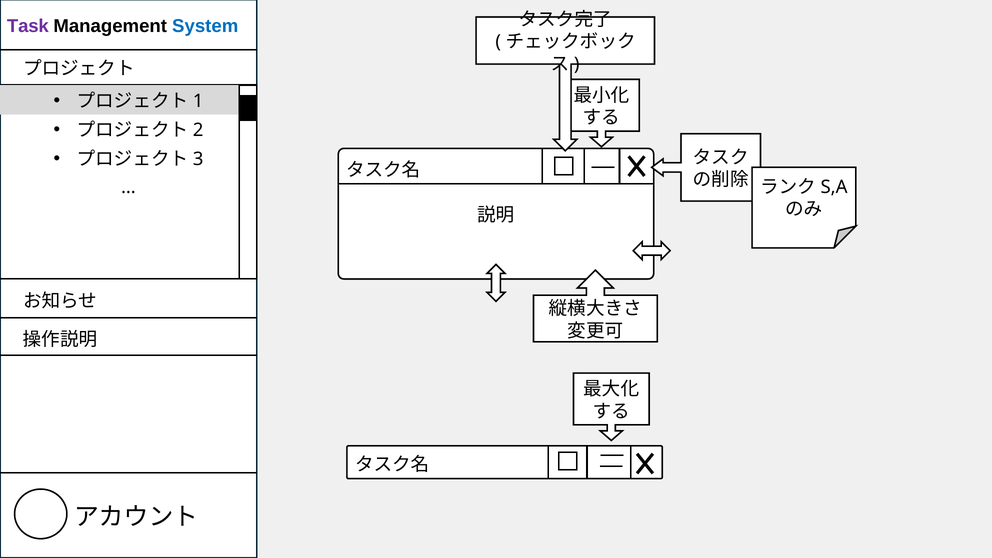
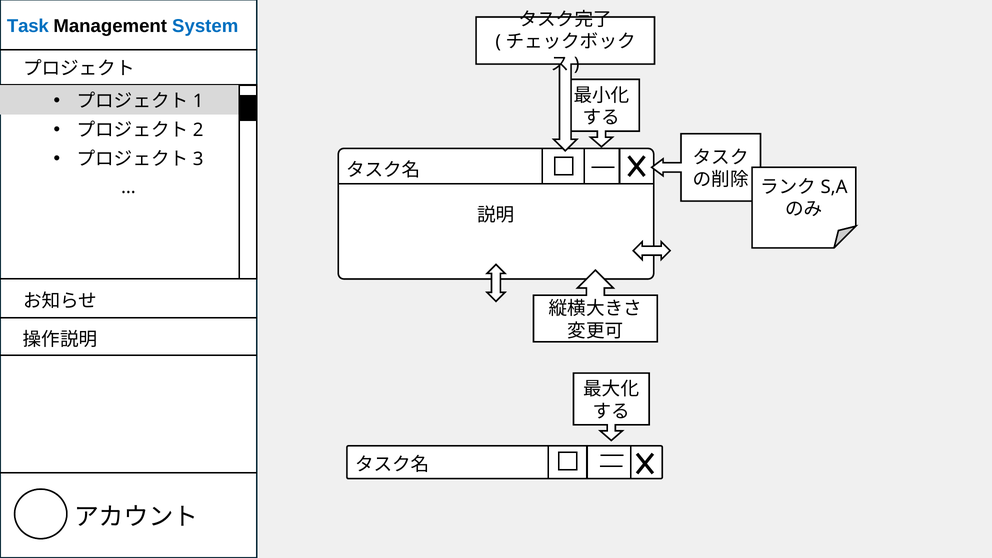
Task colour: purple -> blue
